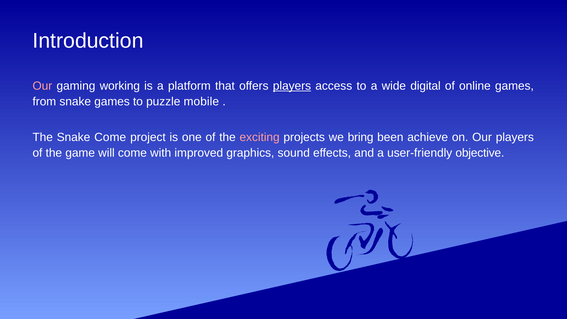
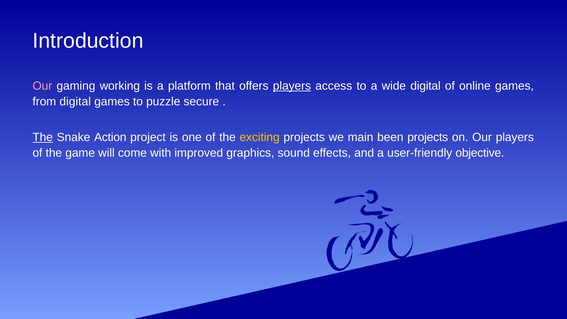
from snake: snake -> digital
mobile: mobile -> secure
The at (43, 137) underline: none -> present
Snake Come: Come -> Action
exciting colour: pink -> yellow
bring: bring -> main
been achieve: achieve -> projects
